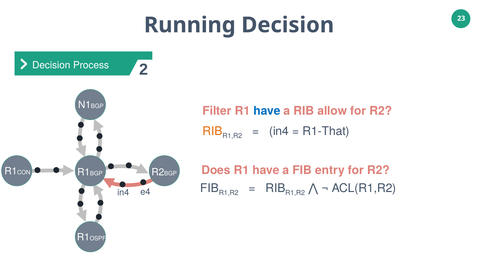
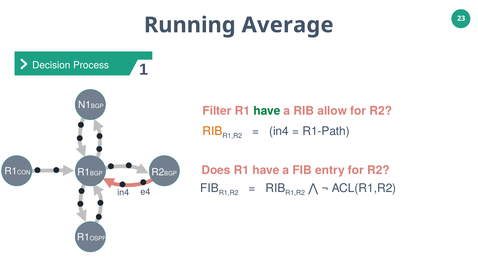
Running Decision: Decision -> Average
2: 2 -> 1
have at (267, 111) colour: blue -> green
R1-That: R1-That -> R1-Path
